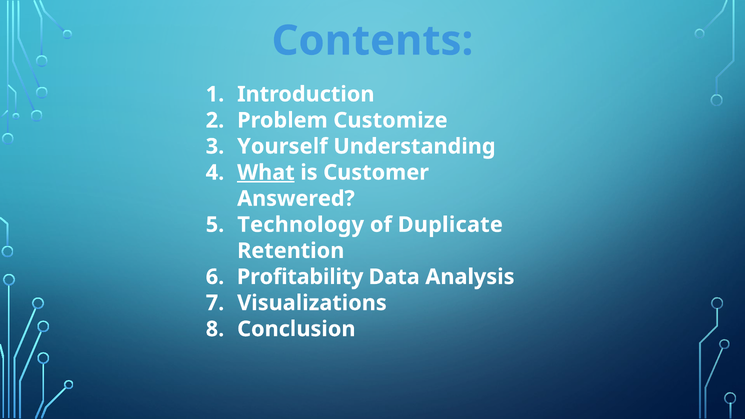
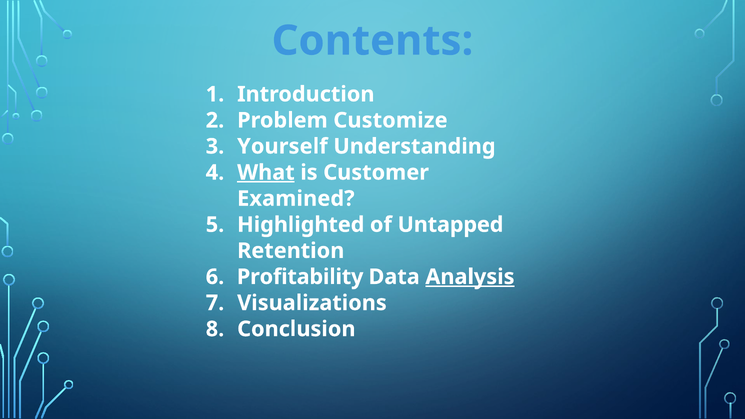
Answered: Answered -> Examined
Technology: Technology -> Highlighted
Duplicate: Duplicate -> Untapped
Analysis underline: none -> present
